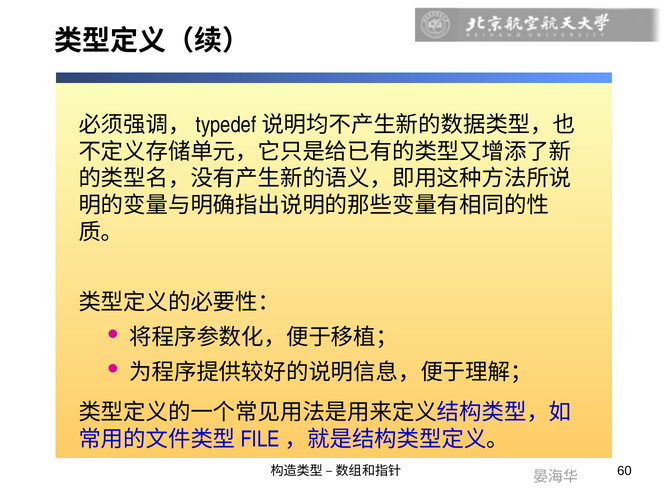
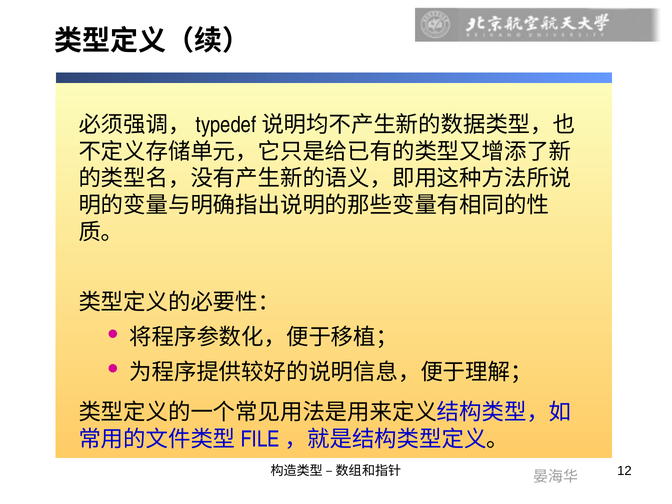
60: 60 -> 12
